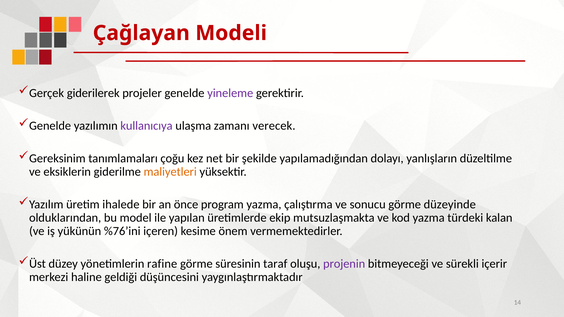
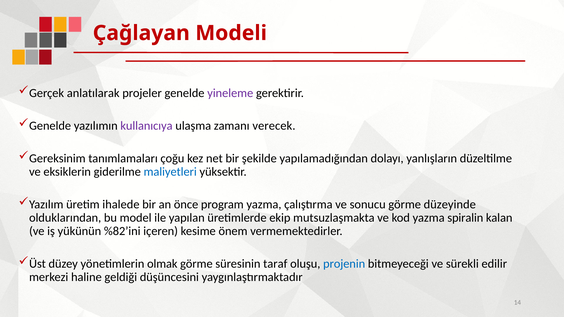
giderilerek: giderilerek -> anlatılarak
maliyetleri colour: orange -> blue
türdeki: türdeki -> spiralin
%76’ini: %76’ini -> %82’ini
rafine: rafine -> olmak
projenin colour: purple -> blue
içerir: içerir -> edilir
